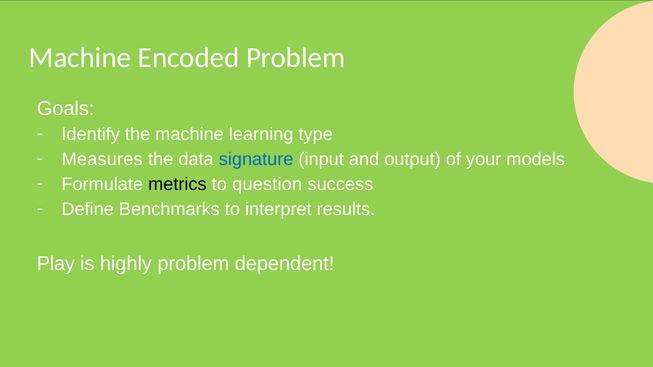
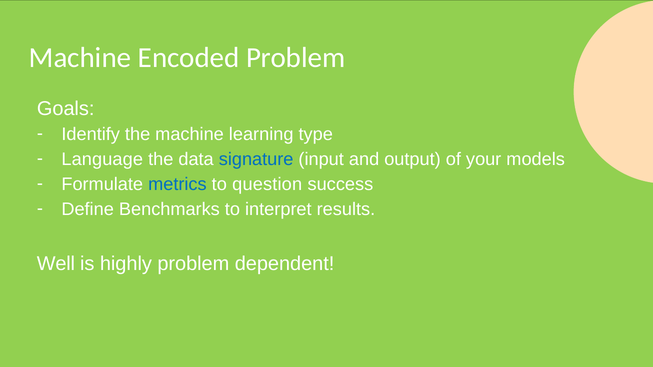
Measures: Measures -> Language
metrics colour: black -> blue
Play: Play -> Well
